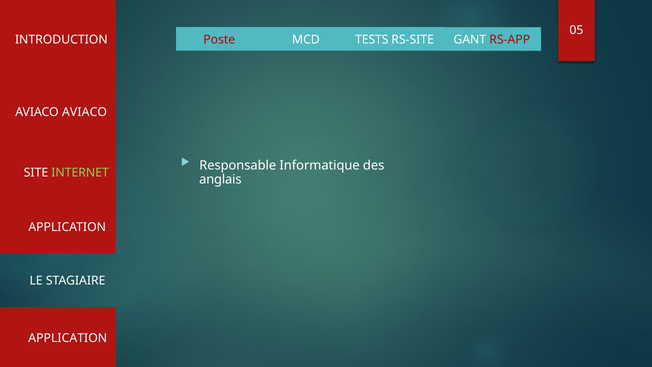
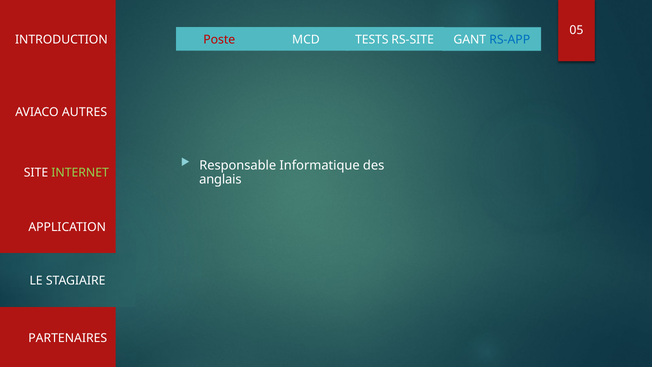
RS-APP colour: red -> blue
AVIACO AVIACO: AVIACO -> AUTRES
APPLICATION at (68, 338): APPLICATION -> PARTENAIRES
